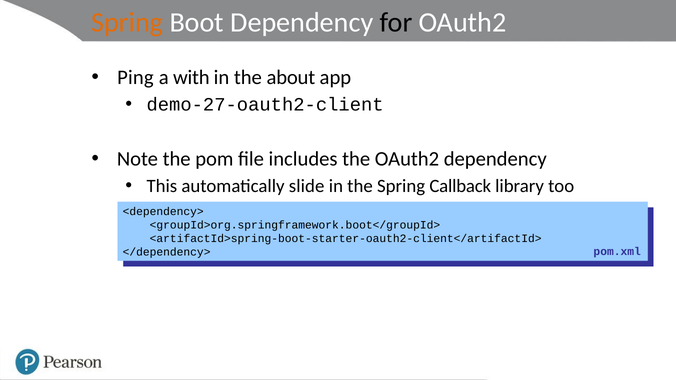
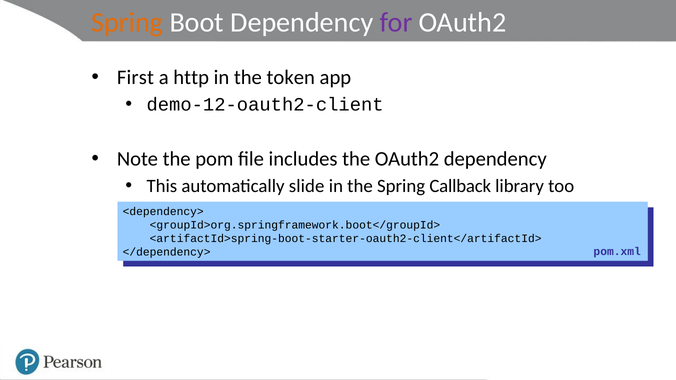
for colour: black -> purple
Ping: Ping -> First
with: with -> http
about: about -> token
demo-27-oauth2-client: demo-27-oauth2-client -> demo-12-oauth2-client
